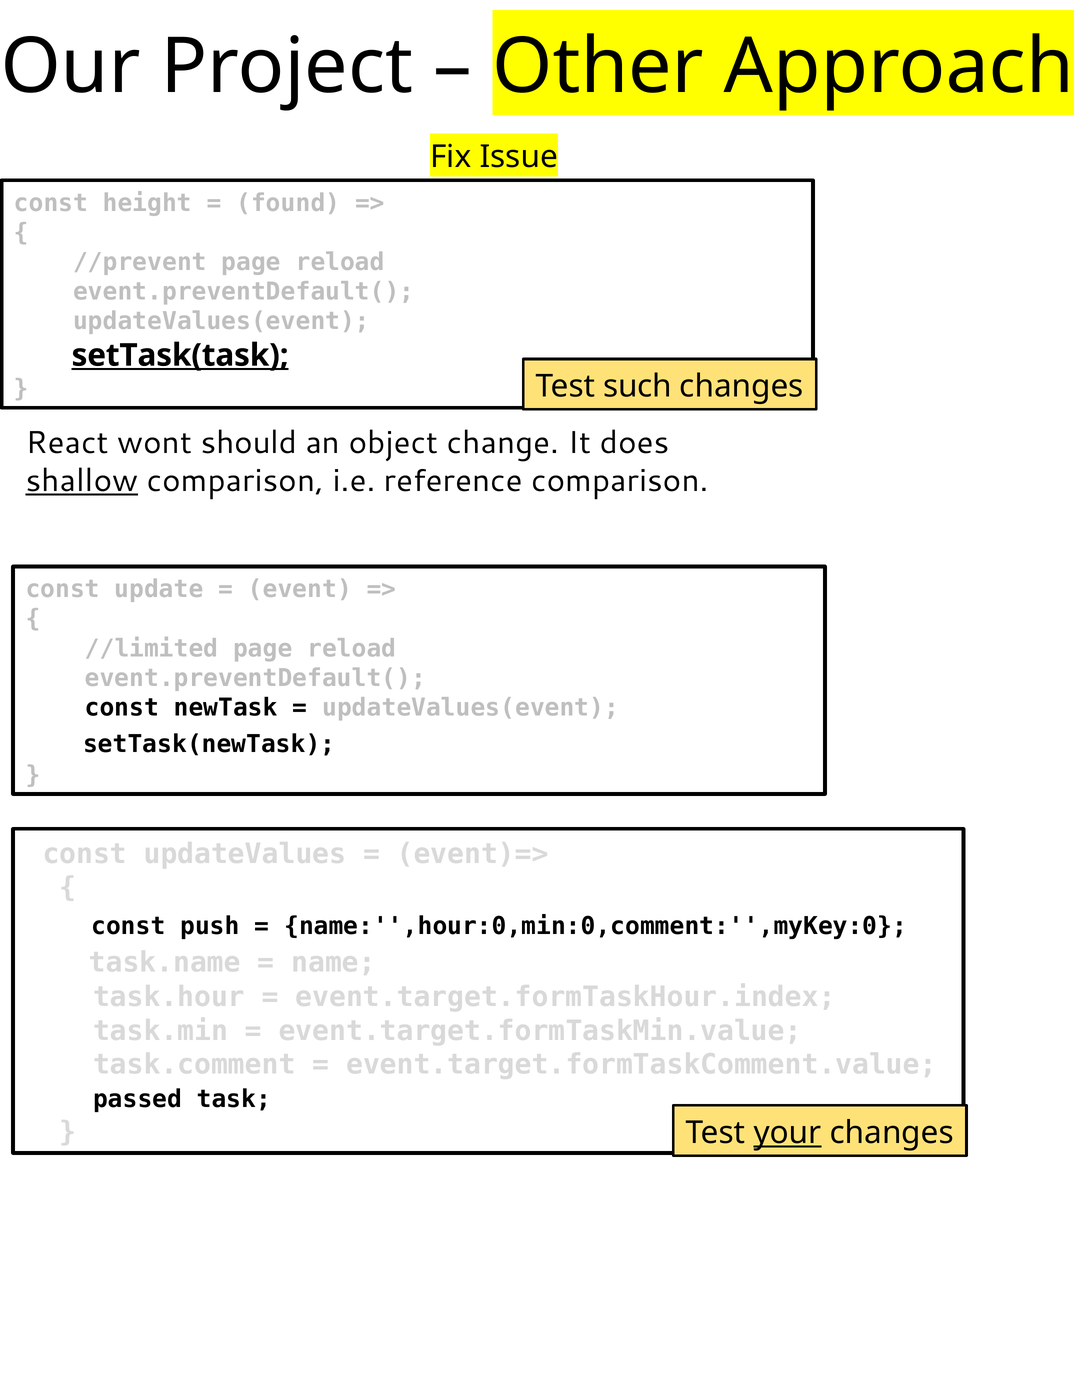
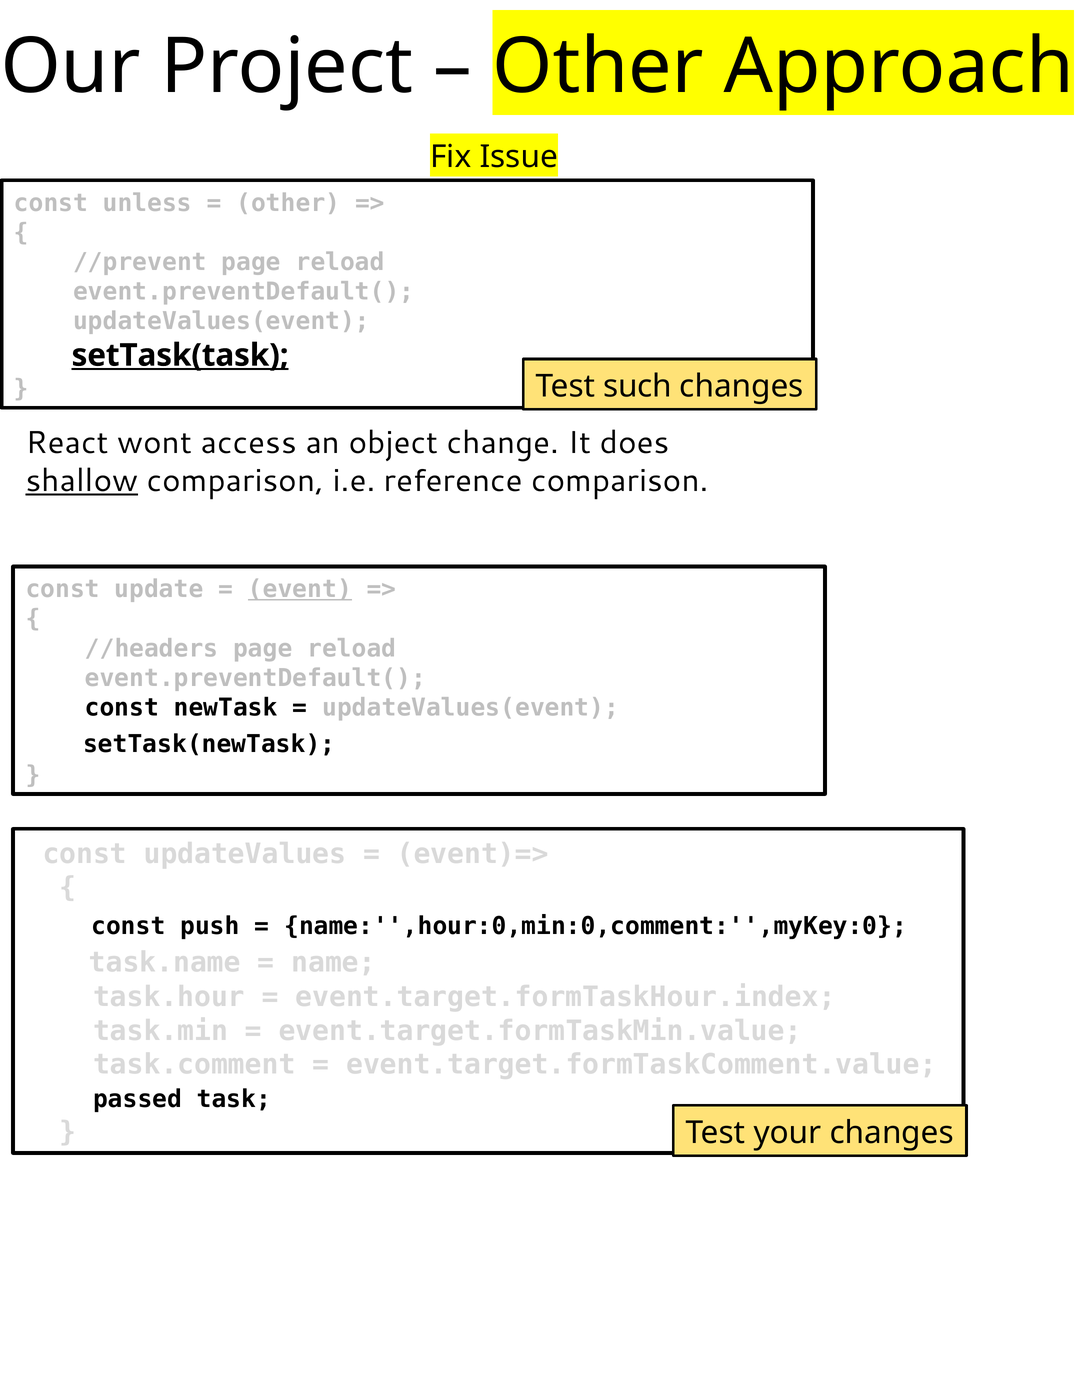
height: height -> unless
found at (288, 203): found -> other
should: should -> access
event underline: none -> present
//limited: //limited -> //headers
your underline: present -> none
